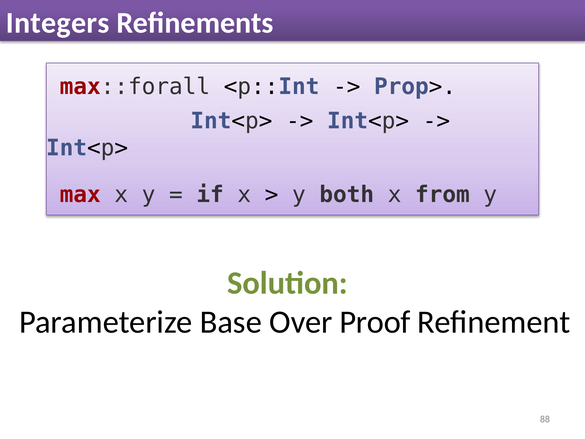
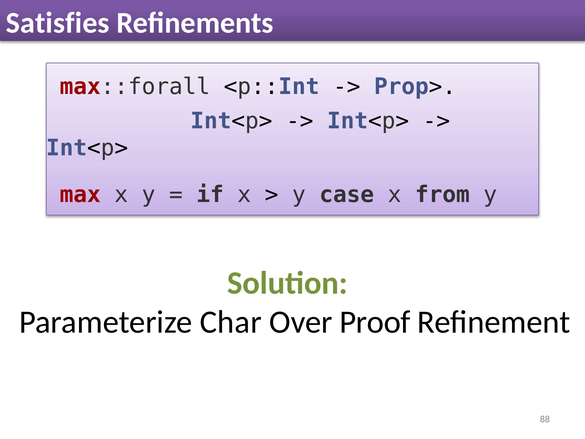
Integers: Integers -> Satisfies
both: both -> case
Base: Base -> Char
